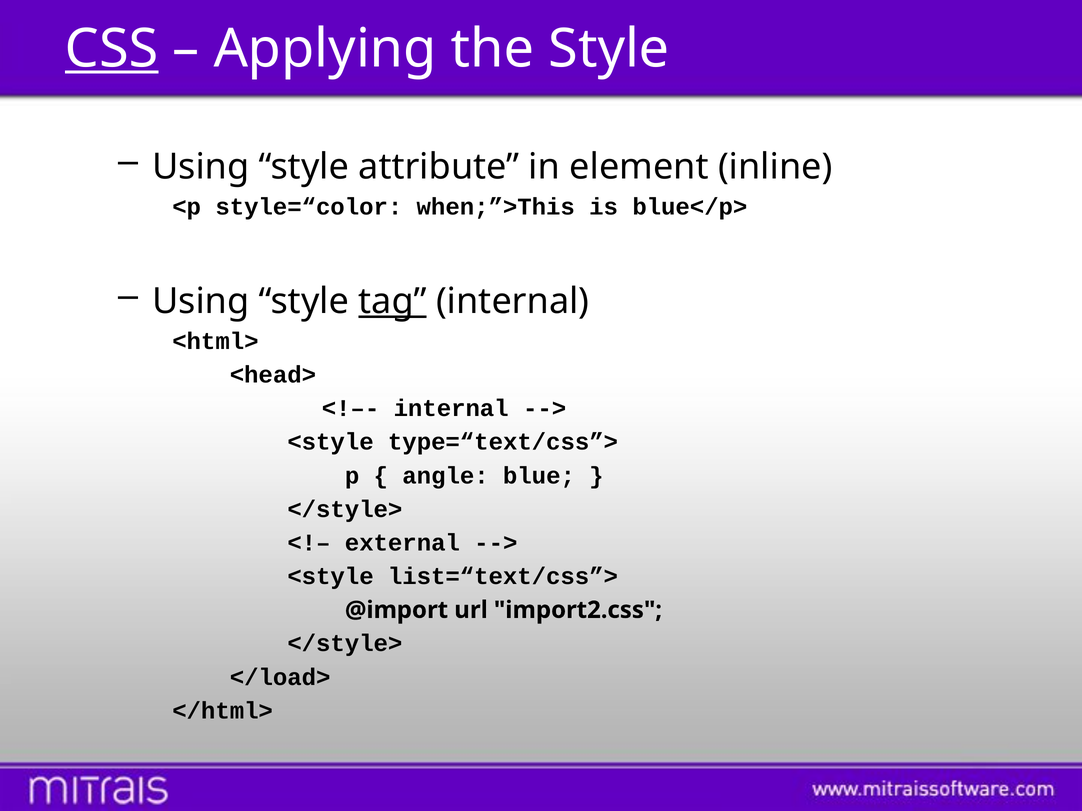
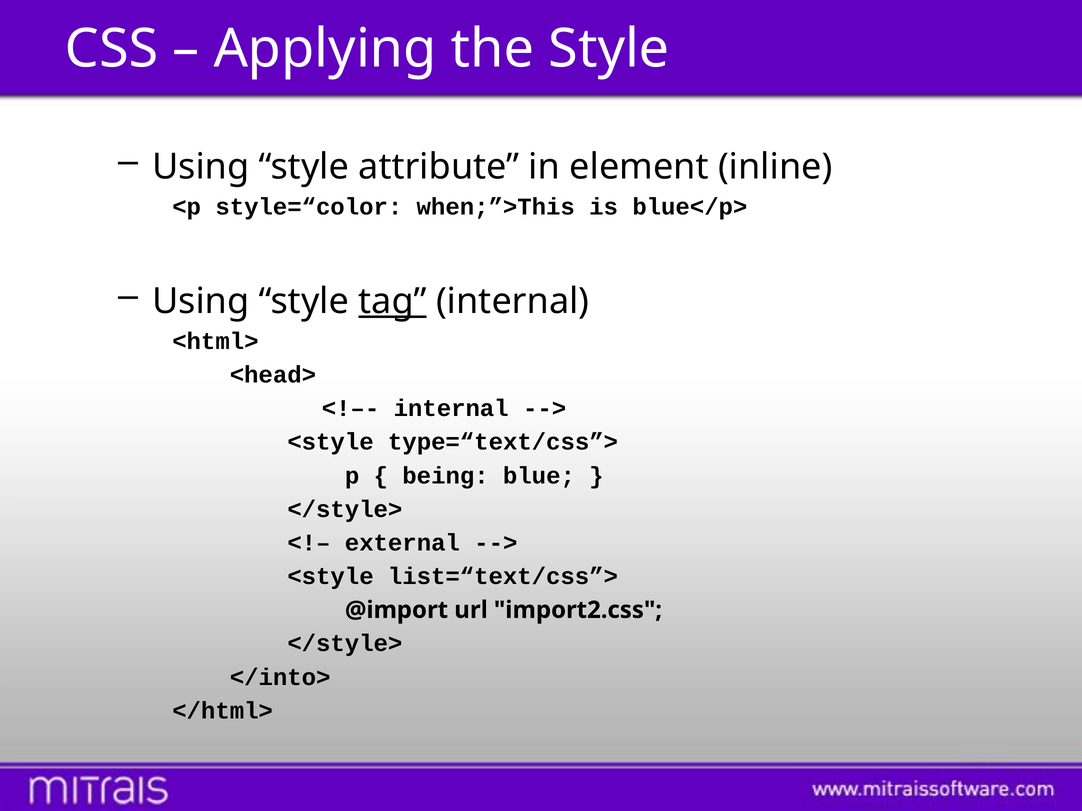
CSS underline: present -> none
angle: angle -> being
</load>: </load> -> </into>
